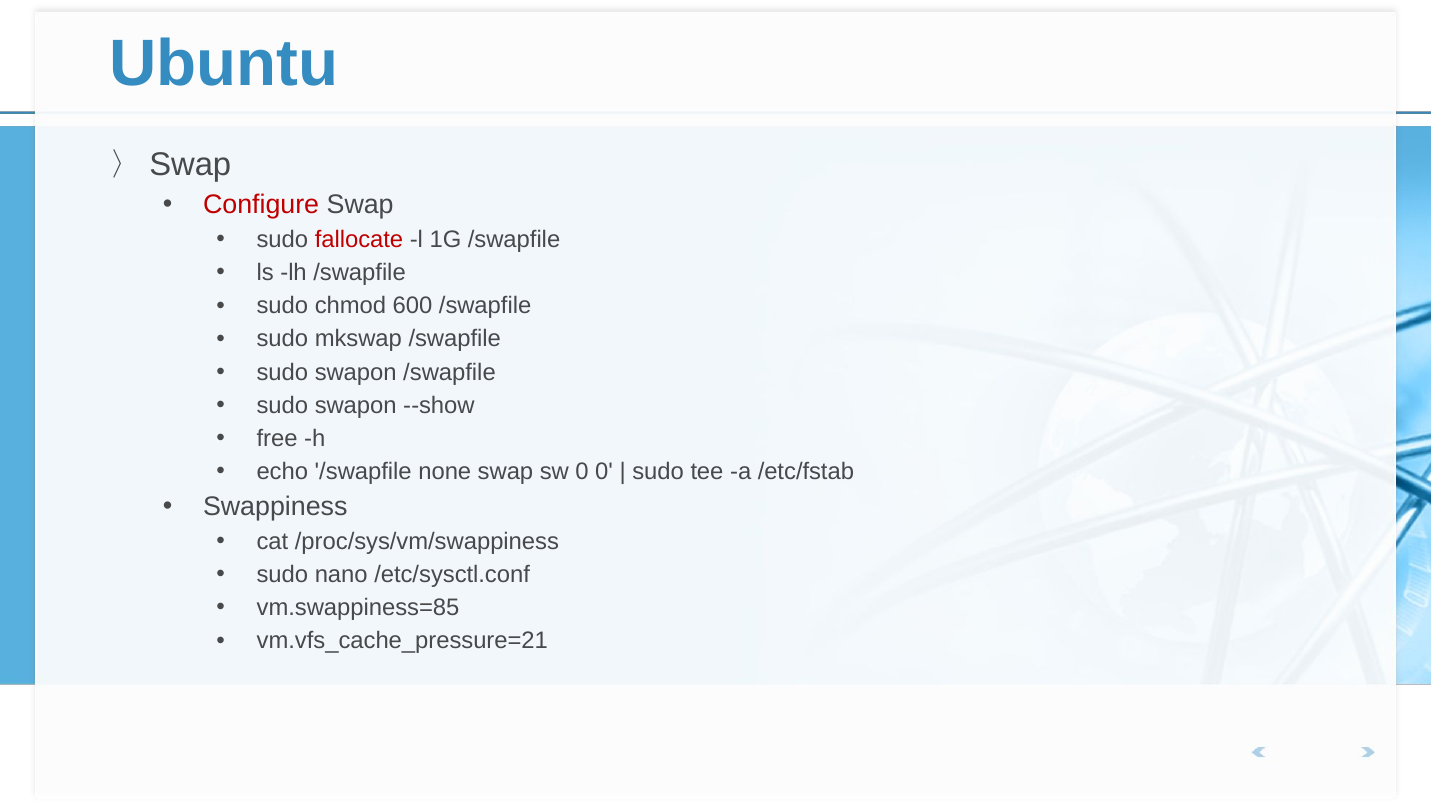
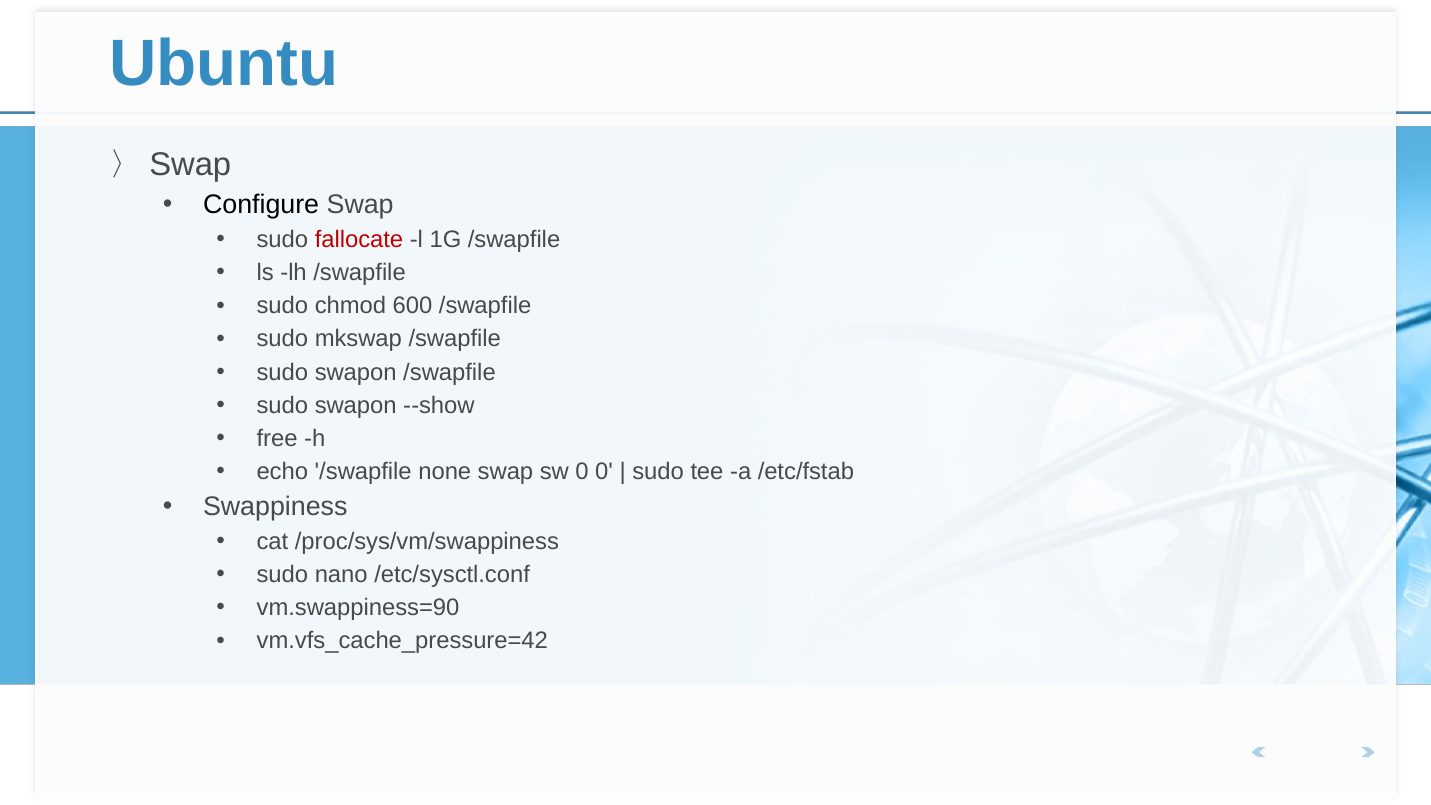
Configure colour: red -> black
vm.swappiness=85: vm.swappiness=85 -> vm.swappiness=90
vm.vfs_cache_pressure=21: vm.vfs_cache_pressure=21 -> vm.vfs_cache_pressure=42
